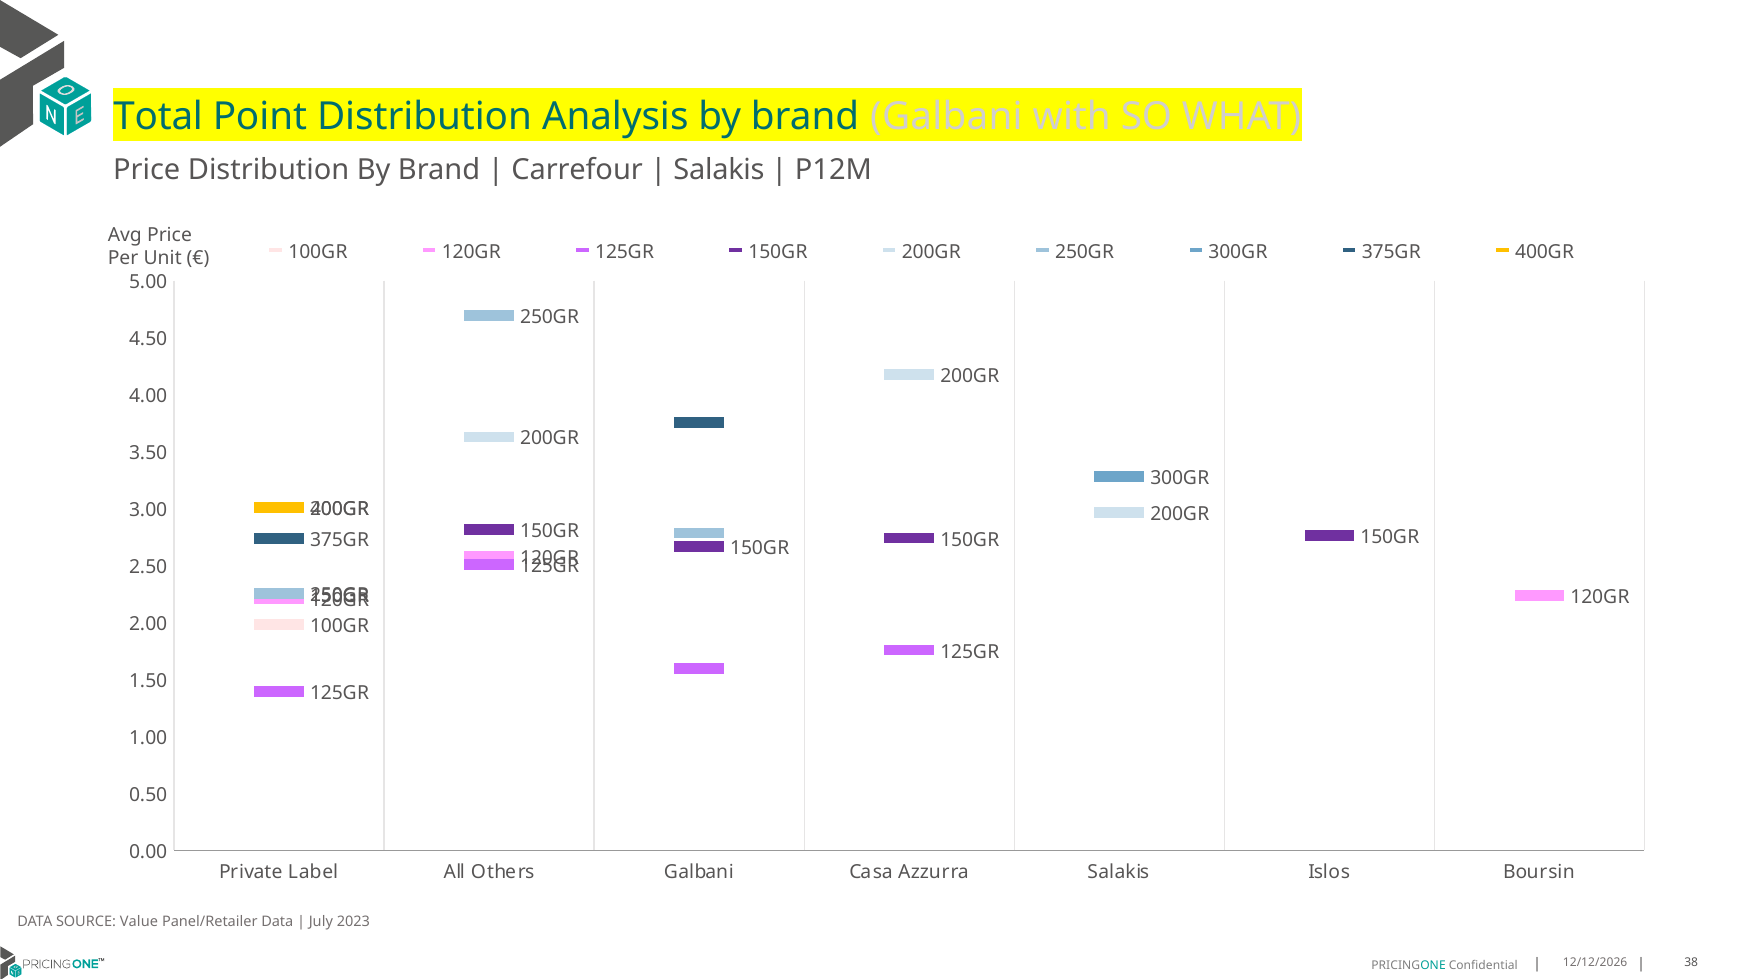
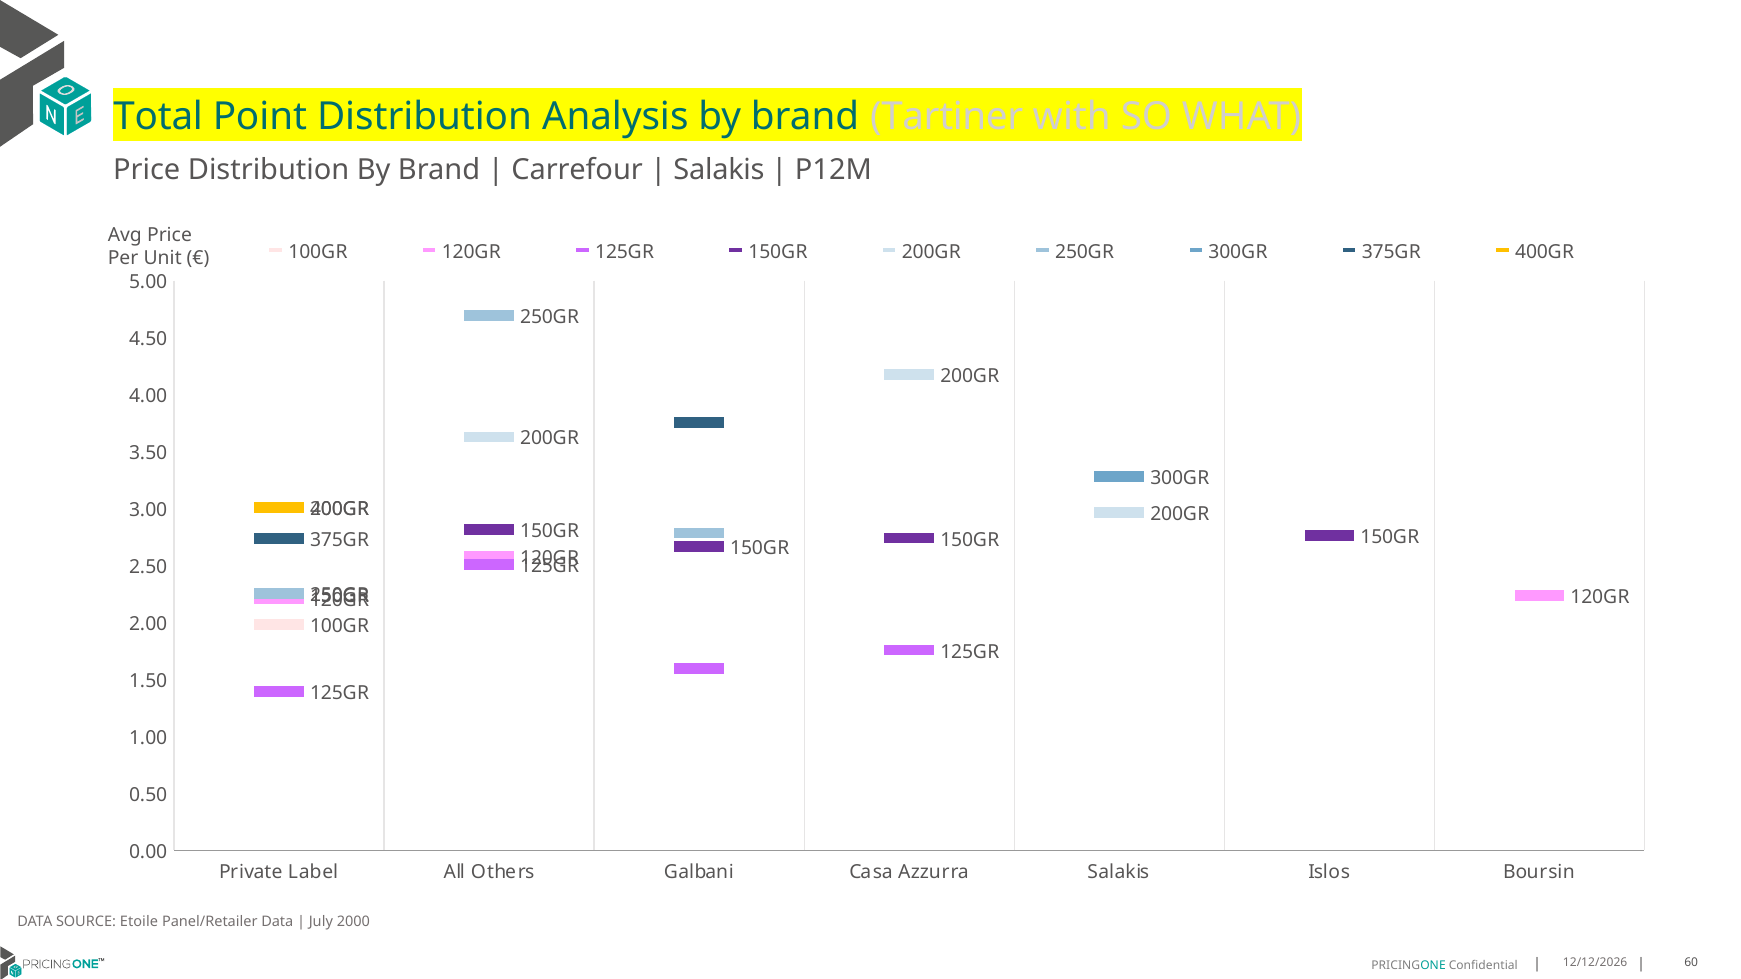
brand Galbani: Galbani -> Tartiner
Value: Value -> Etoile
2023: 2023 -> 2000
38: 38 -> 60
